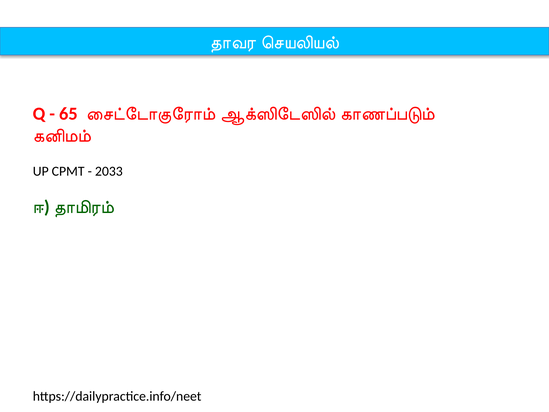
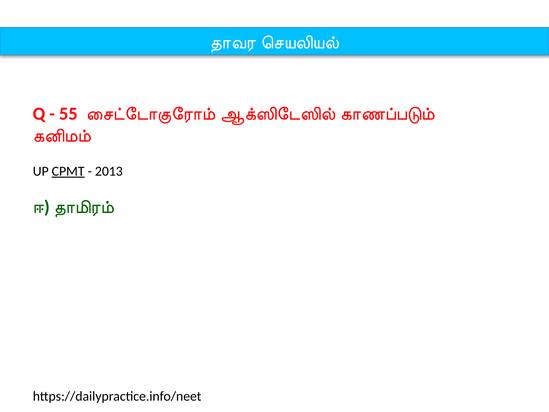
65: 65 -> 55
CPMT underline: none -> present
2033: 2033 -> 2013
